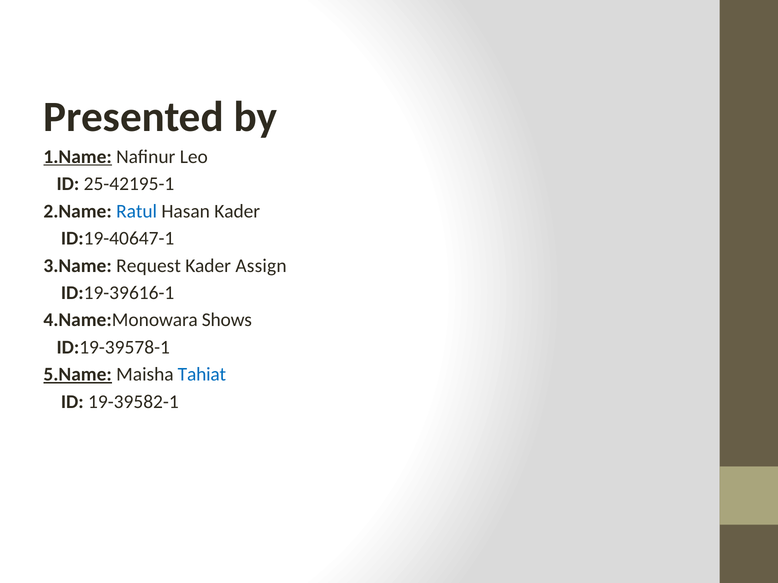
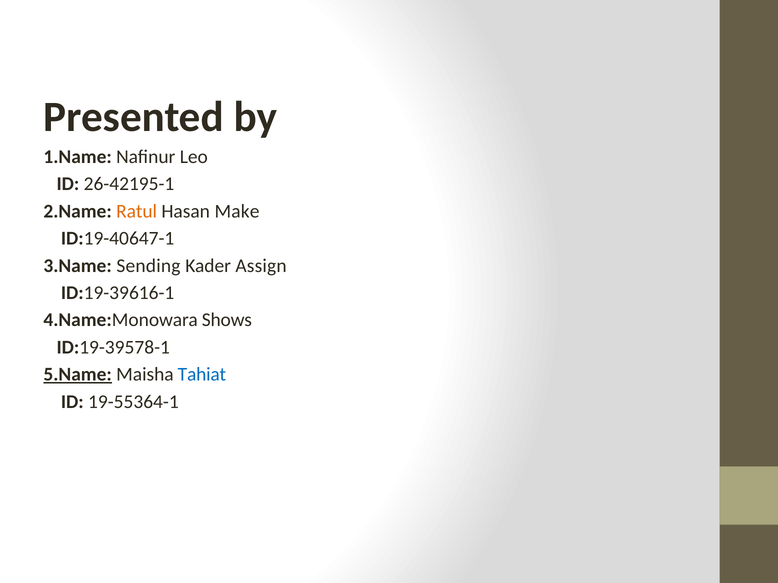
1.Name underline: present -> none
25-42195-1: 25-42195-1 -> 26-42195-1
Ratul colour: blue -> orange
Hasan Kader: Kader -> Make
Request: Request -> Sending
19-39582-1: 19-39582-1 -> 19-55364-1
